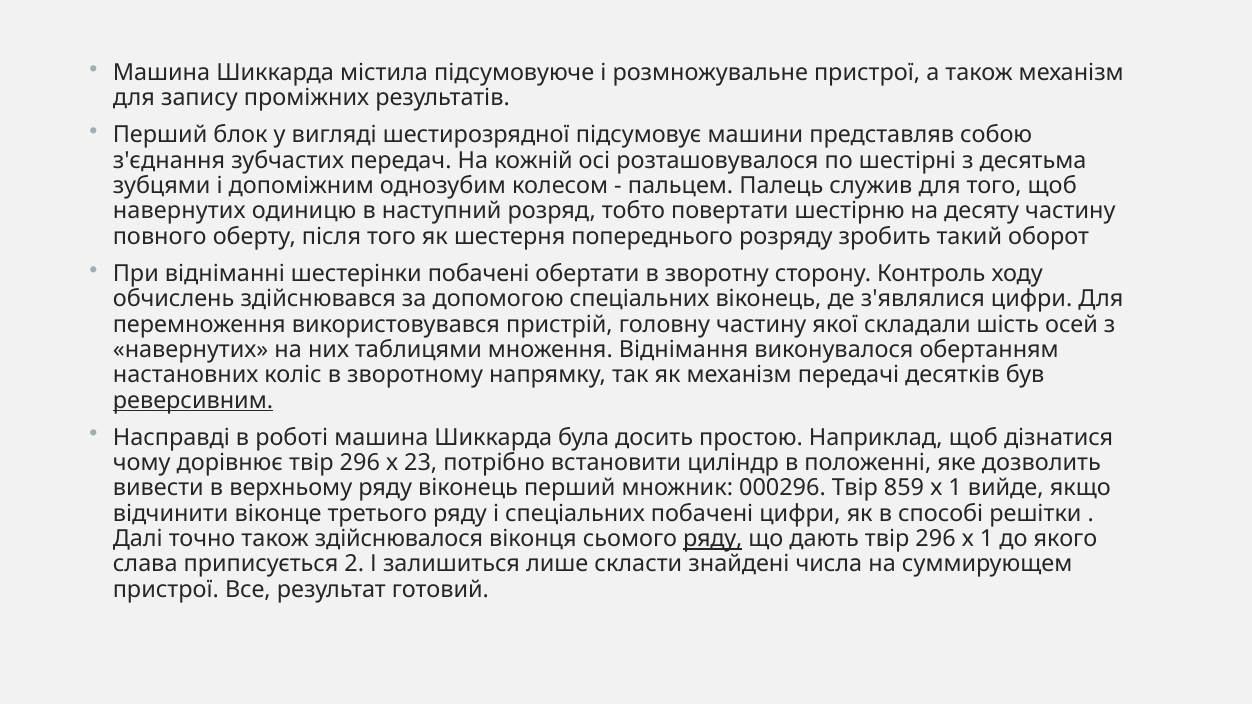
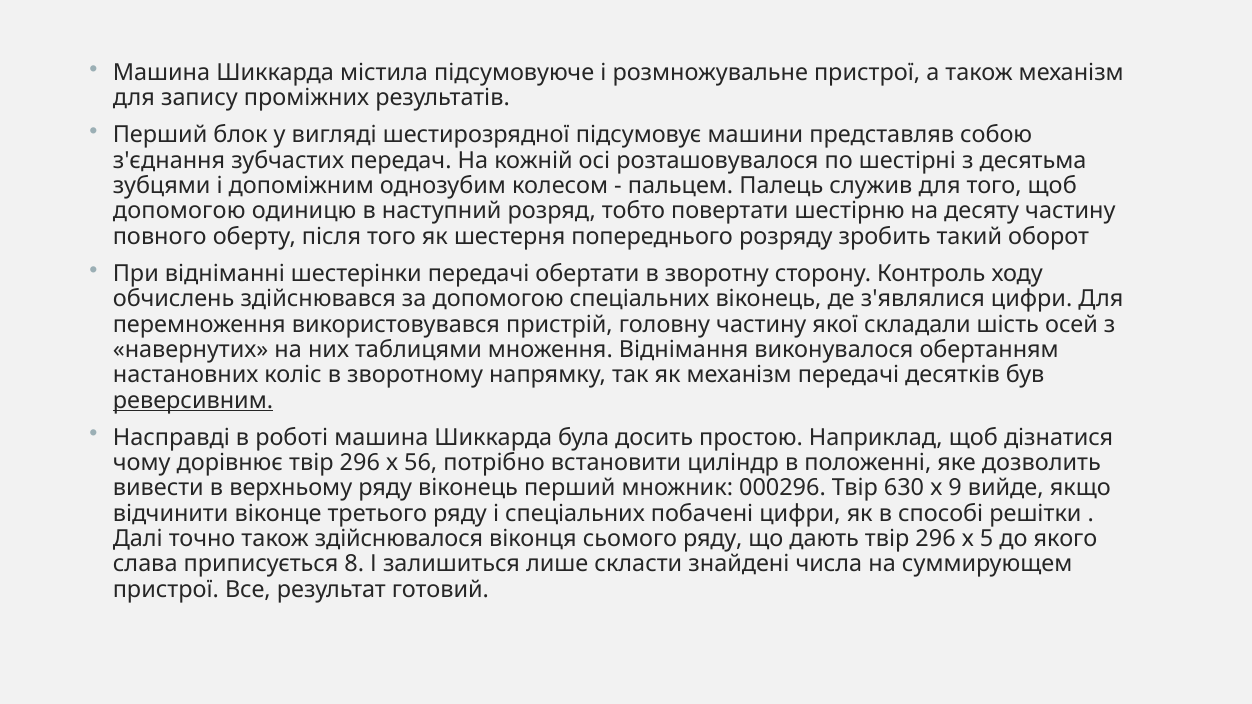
навернутих at (179, 211): навернутих -> допомогою
шестерінки побачені: побачені -> передачі
23: 23 -> 56
859: 859 -> 630
1 at (955, 488): 1 -> 9
ряду at (713, 539) underline: present -> none
296 х 1: 1 -> 5
2: 2 -> 8
